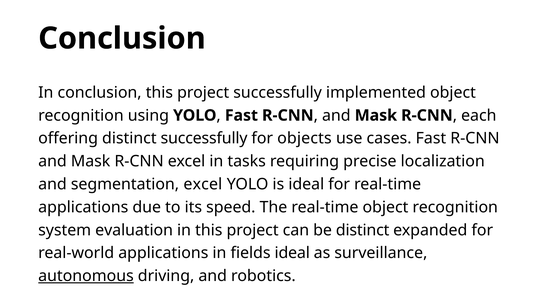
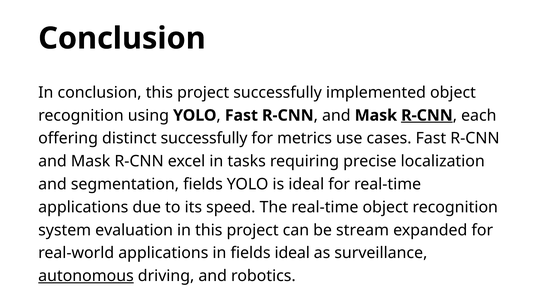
R-CNN at (427, 115) underline: none -> present
objects: objects -> metrics
segmentation excel: excel -> fields
be distinct: distinct -> stream
